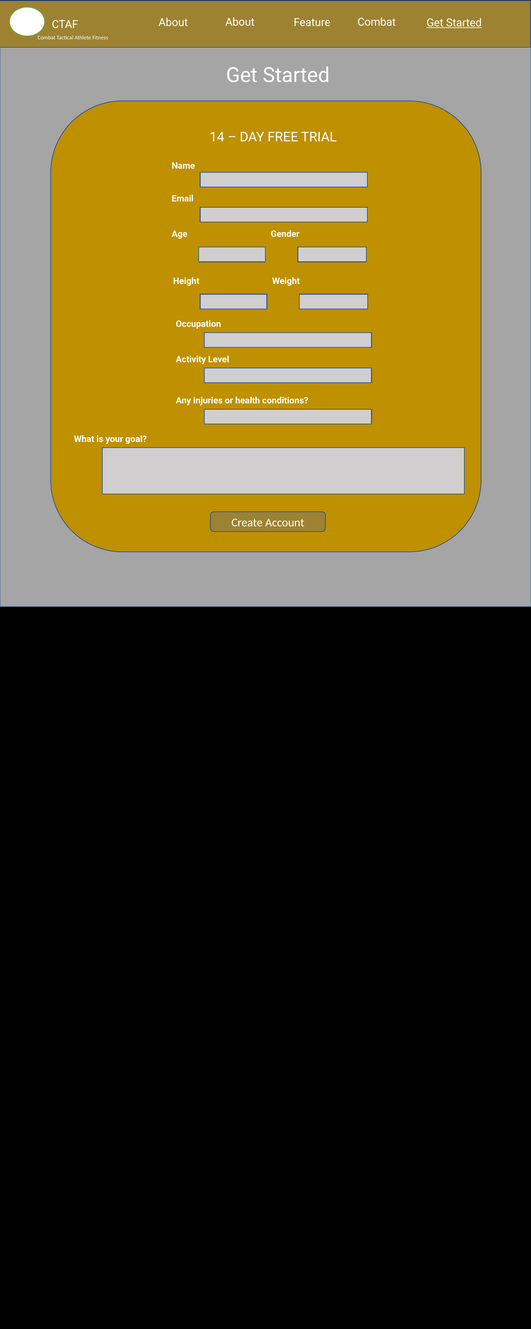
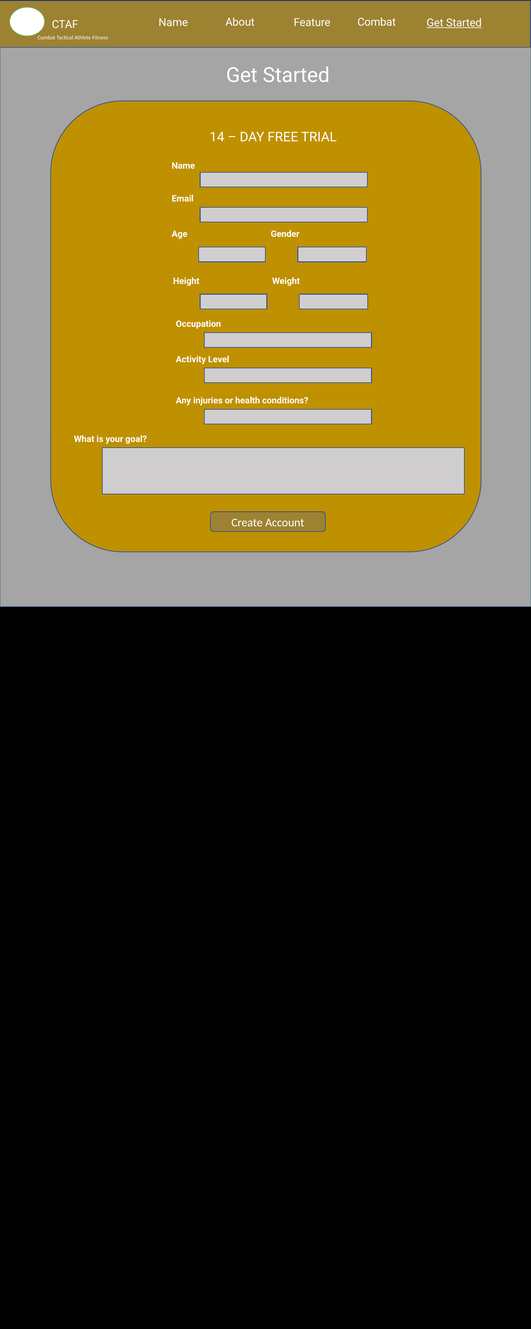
About at (173, 22): About -> Name
